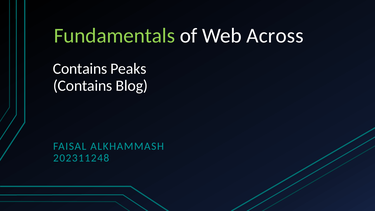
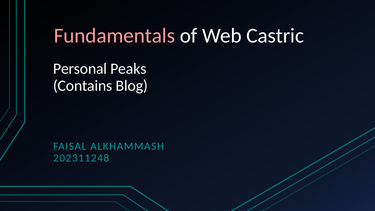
Fundamentals colour: light green -> pink
Across: Across -> Castric
Contains at (80, 69): Contains -> Personal
